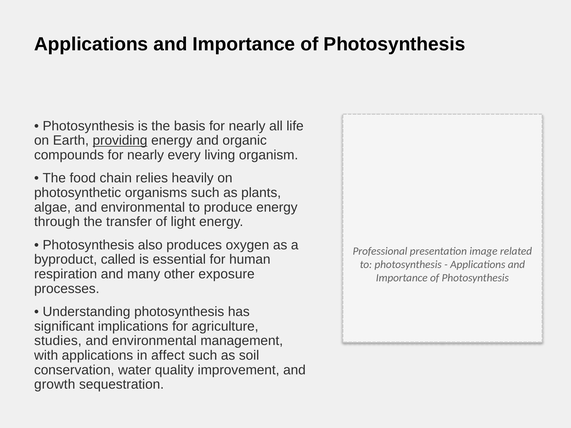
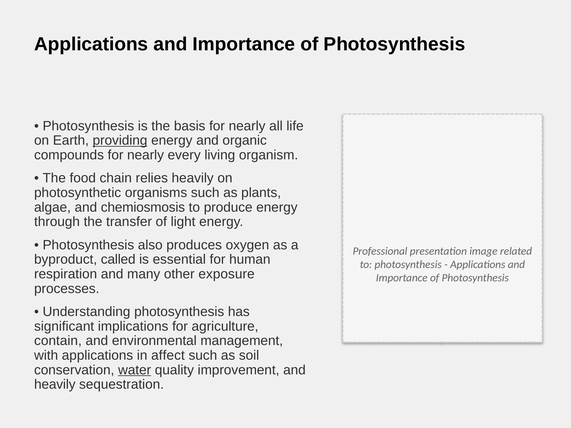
algae and environmental: environmental -> chemiosmosis
studies: studies -> contain
water underline: none -> present
growth at (55, 385): growth -> heavily
